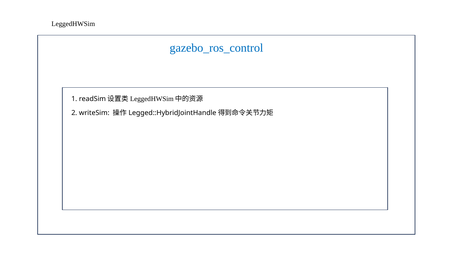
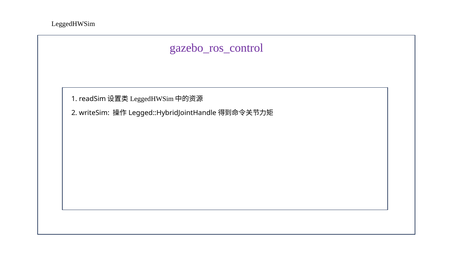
gazebo_ros_control colour: blue -> purple
